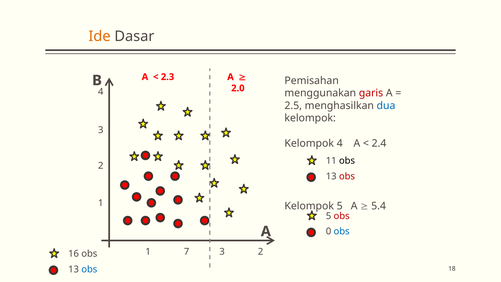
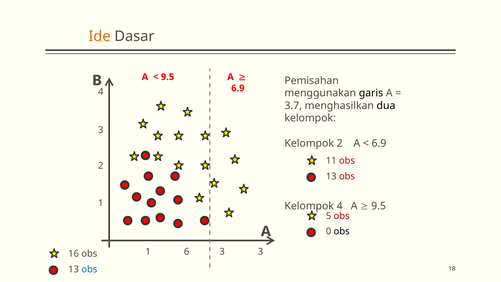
2.3 at (168, 77): 2.3 -> 9.5
2.0 at (238, 88): 2.0 -> 6.9
garis colour: red -> black
2.5: 2.5 -> 3.7
dua colour: blue -> black
Kelompok 4: 4 -> 2
2.4 at (379, 143): 2.4 -> 6.9
obs at (347, 161) colour: black -> red
Kelompok 5: 5 -> 4
5.4 at (379, 206): 5.4 -> 9.5
obs at (342, 231) colour: blue -> black
7: 7 -> 6
3 2: 2 -> 3
